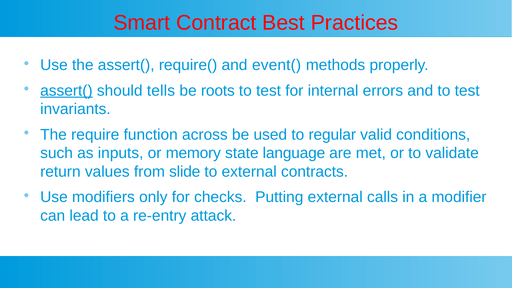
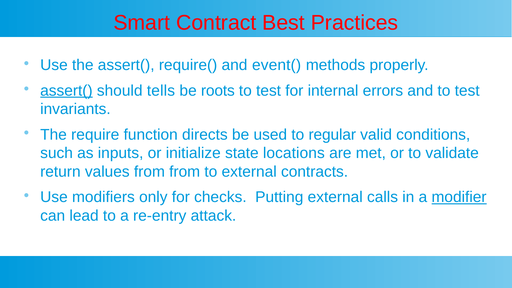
across: across -> directs
memory: memory -> initialize
language: language -> locations
from slide: slide -> from
modifier underline: none -> present
